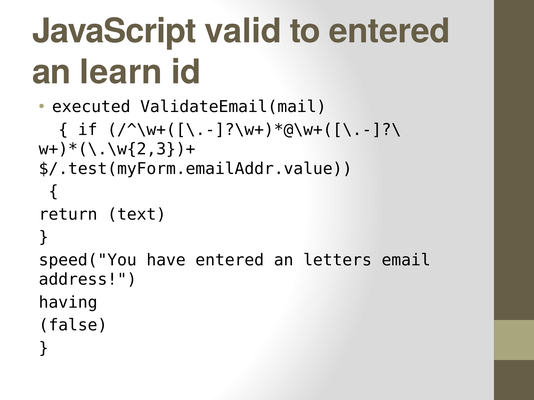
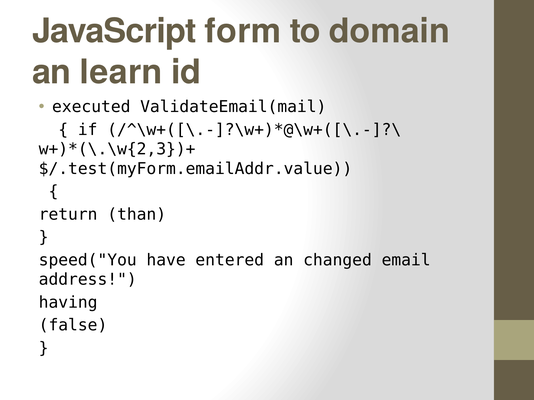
valid: valid -> form
to entered: entered -> domain
text: text -> than
letters: letters -> changed
